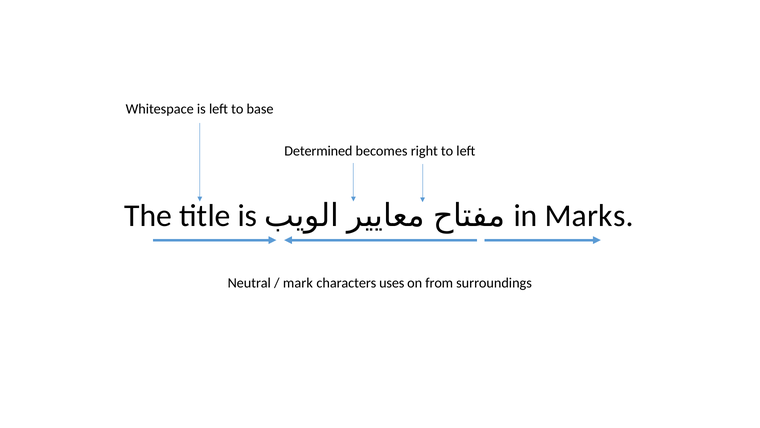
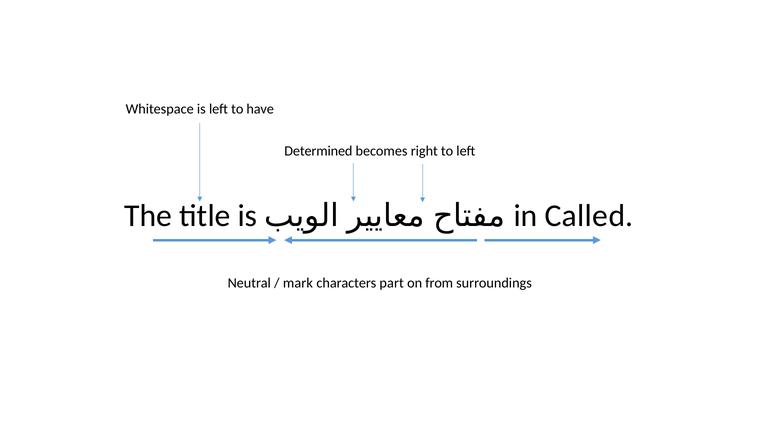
base: base -> have
Marks: Marks -> Called
uses: uses -> part
